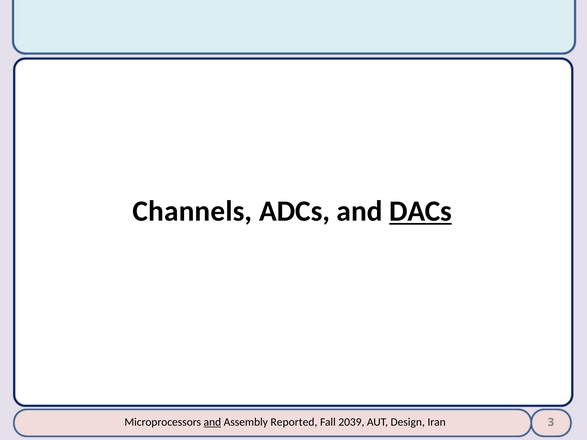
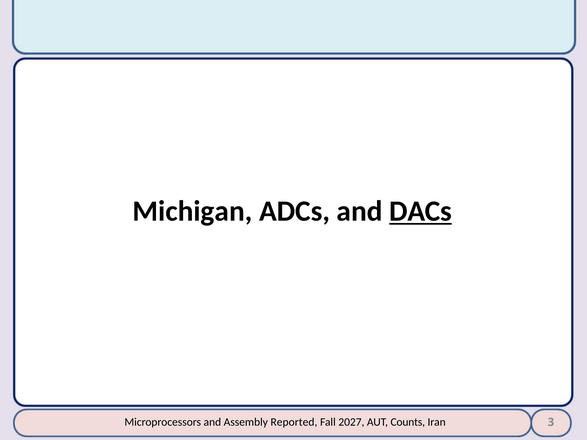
Channels: Channels -> Michigan
and at (212, 422) underline: present -> none
2039: 2039 -> 2027
Design: Design -> Counts
